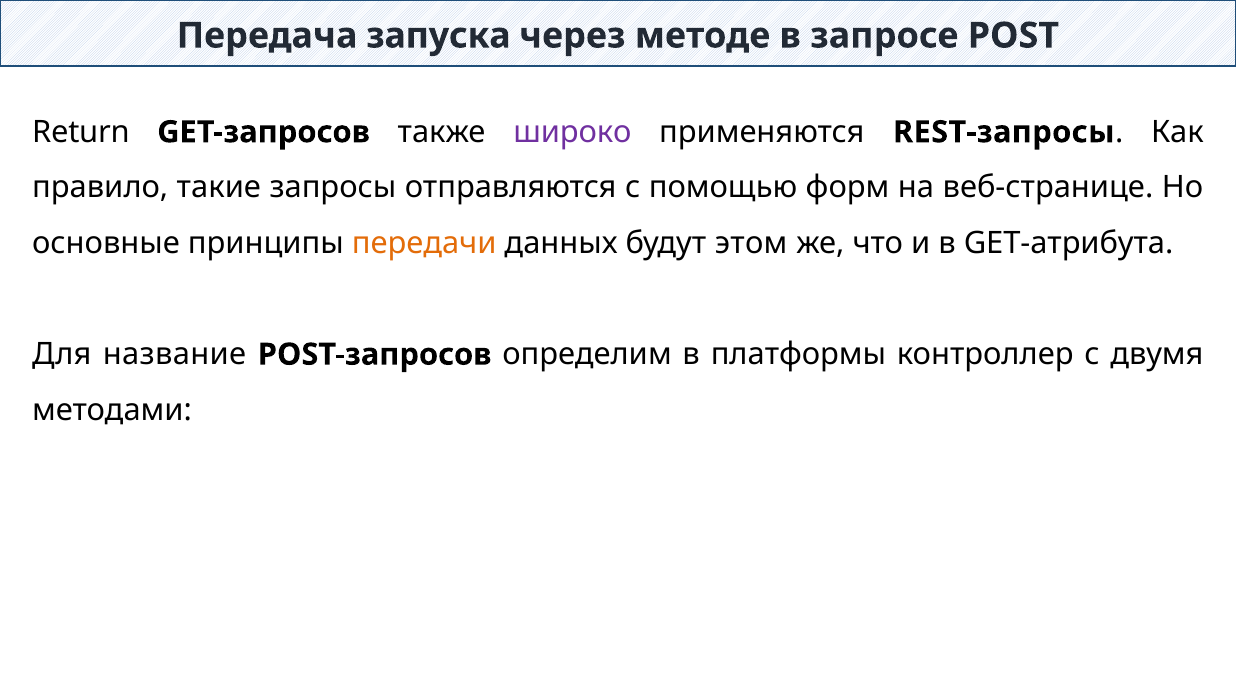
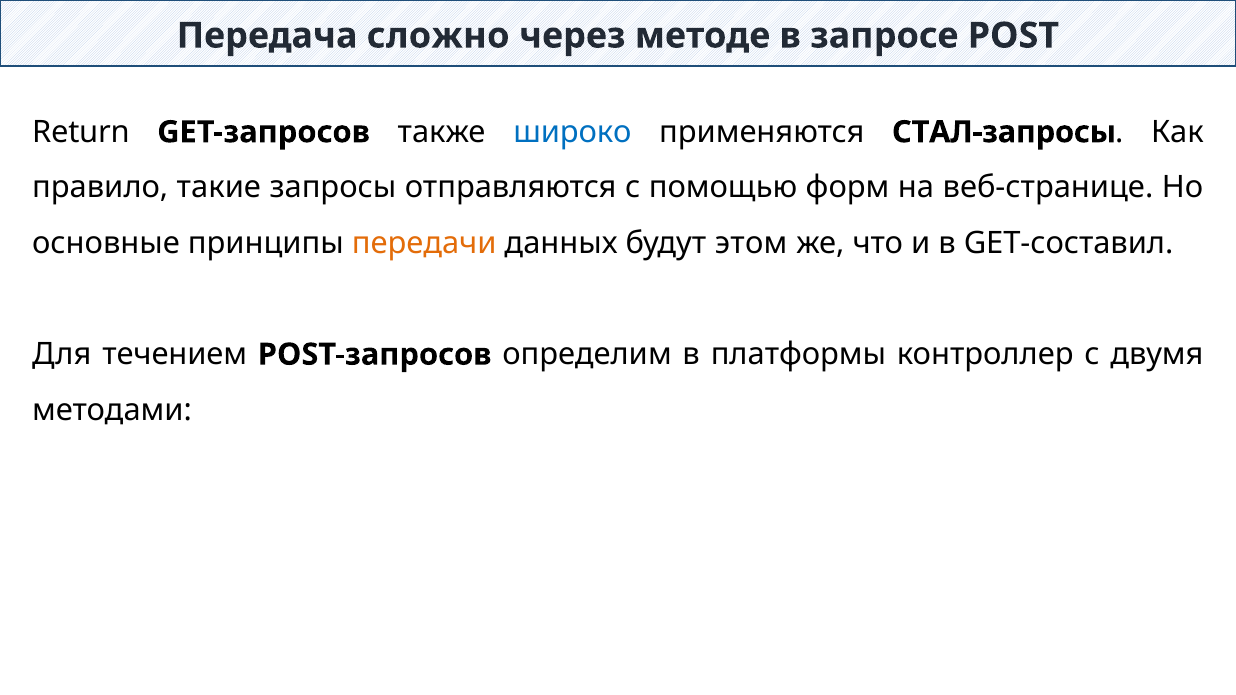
запуска: запуска -> сложно
широко colour: purple -> blue
REST-запросы: REST-запросы -> СТАЛ-запросы
GET-атрибута: GET-атрибута -> GET-составил
название: название -> течением
